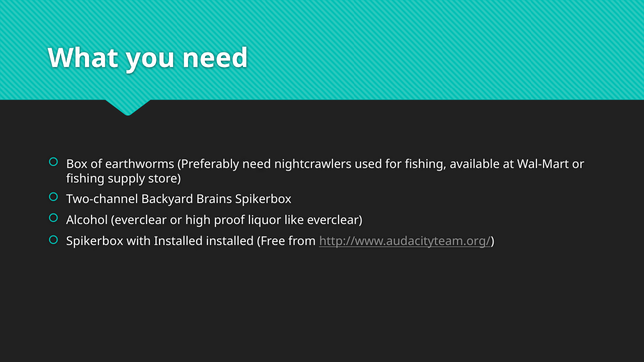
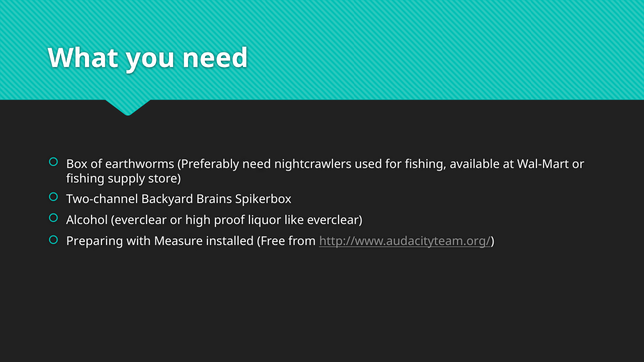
Spikerbox at (95, 241): Spikerbox -> Preparing
with Installed: Installed -> Measure
